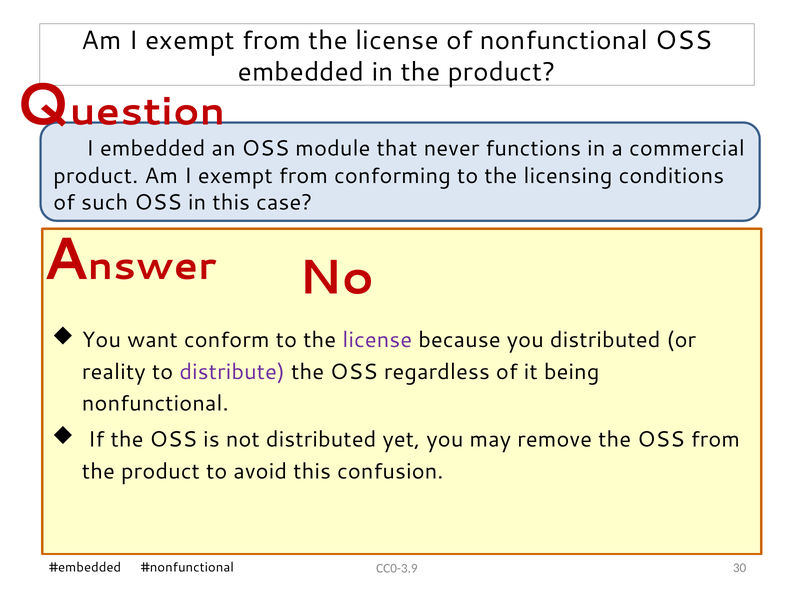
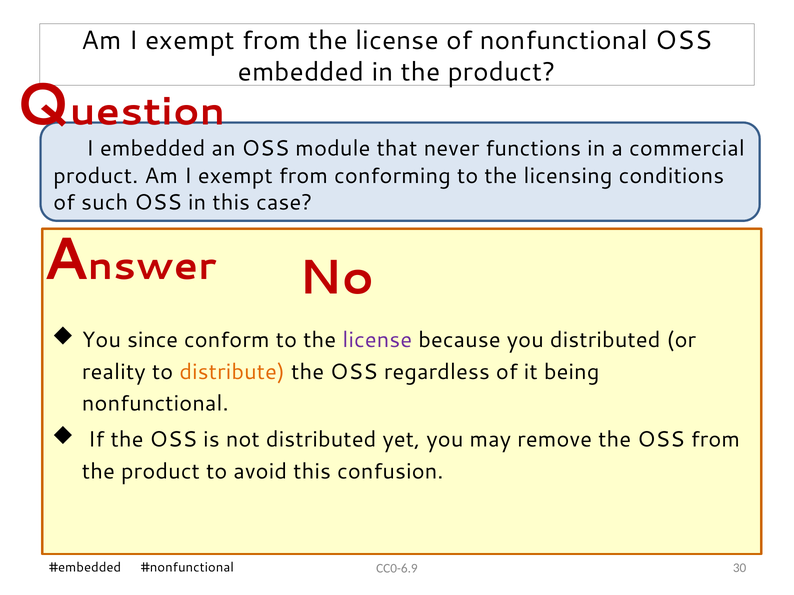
want: want -> since
distribute colour: purple -> orange
CC0-3.9: CC0-3.9 -> CC0-6.9
